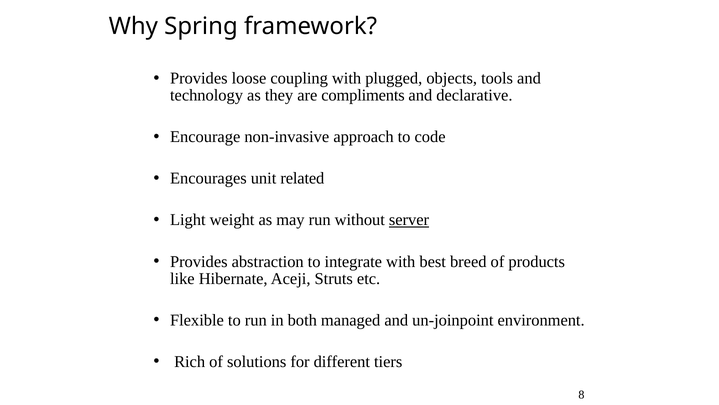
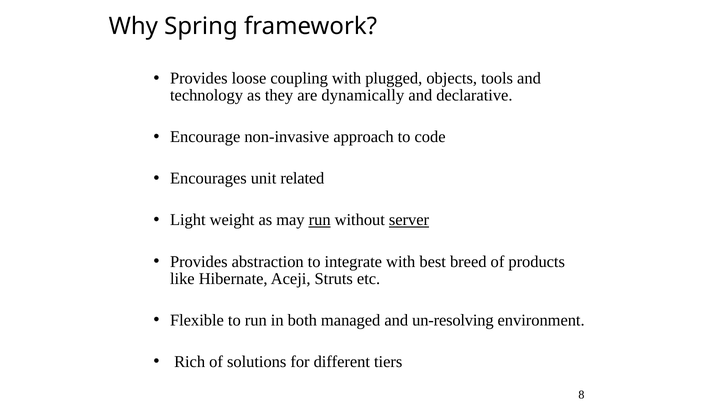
compliments: compliments -> dynamically
run at (320, 220) underline: none -> present
un-joinpoint: un-joinpoint -> un-resolving
